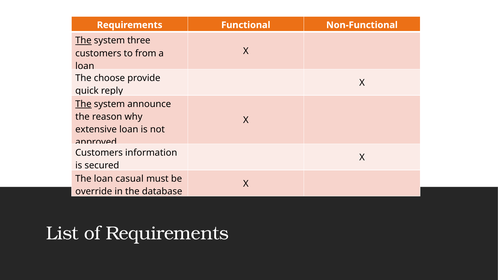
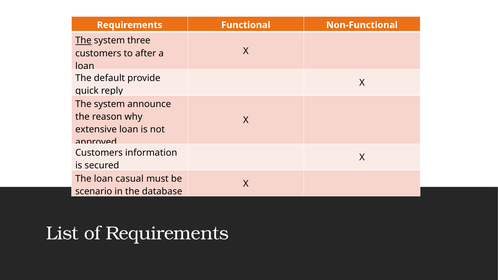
from: from -> after
choose: choose -> default
The at (83, 104) underline: present -> none
override: override -> scenario
